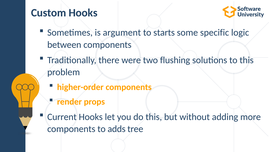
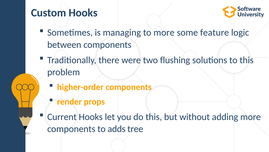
argument: argument -> managing
to starts: starts -> more
specific: specific -> feature
